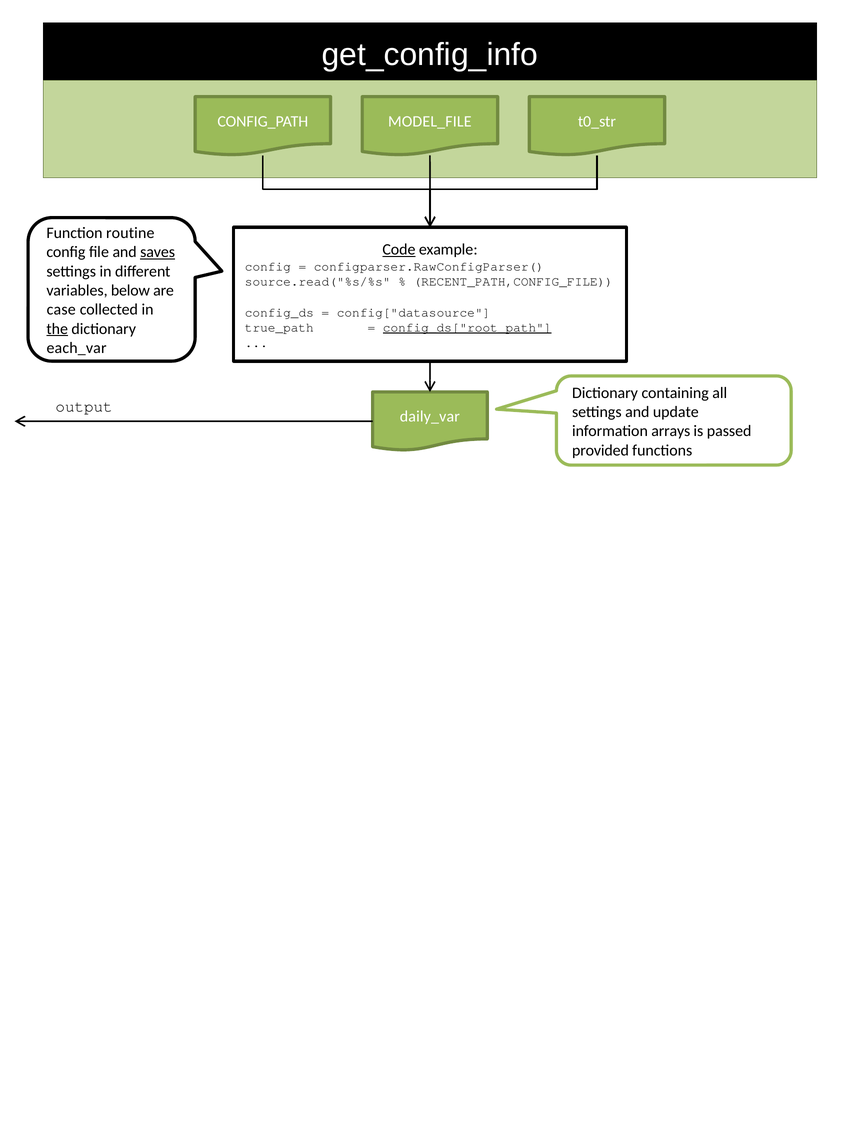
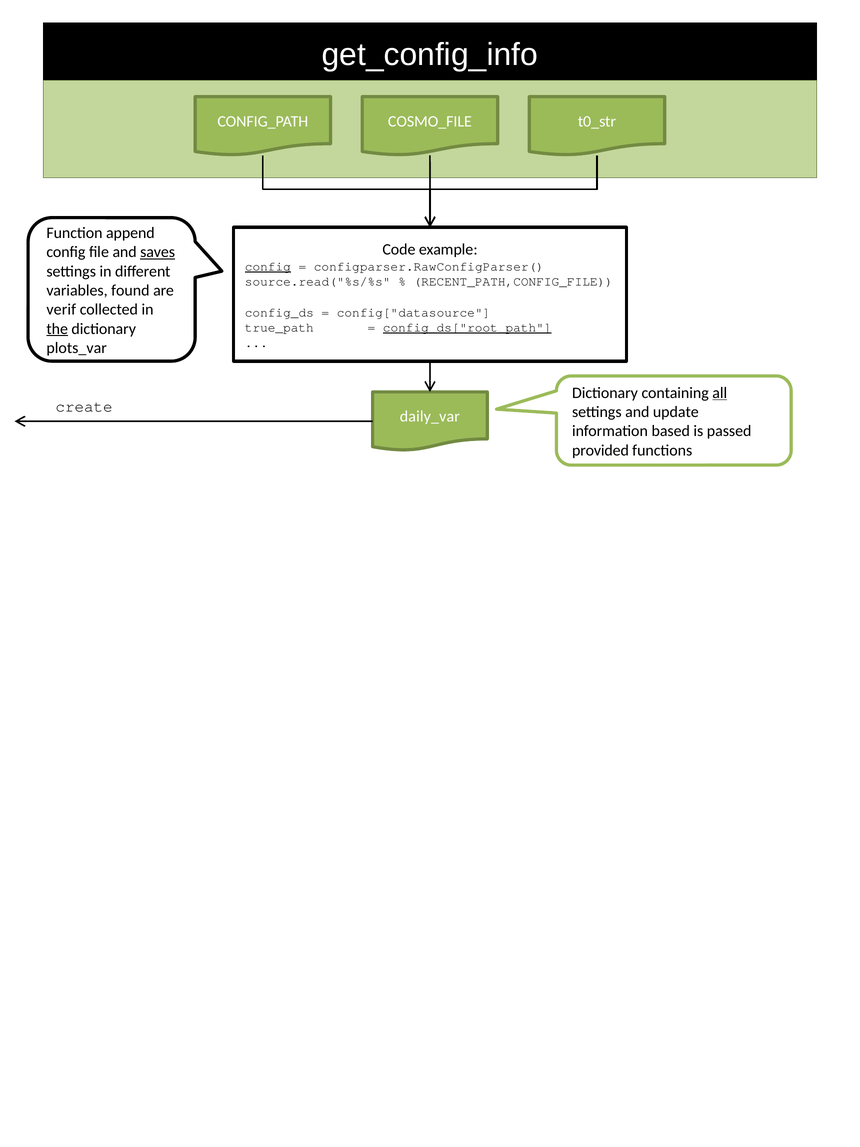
MODEL_FILE: MODEL_FILE -> COSMO_FILE
routine: routine -> append
Code underline: present -> none
config at (268, 266) underline: none -> present
below: below -> found
case: case -> verif
each_var: each_var -> plots_var
all underline: none -> present
output: output -> create
arrays: arrays -> based
